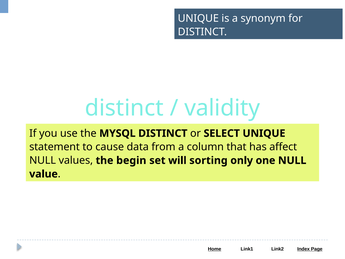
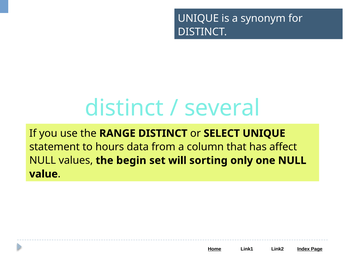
validity: validity -> several
MYSQL: MYSQL -> RANGE
cause: cause -> hours
